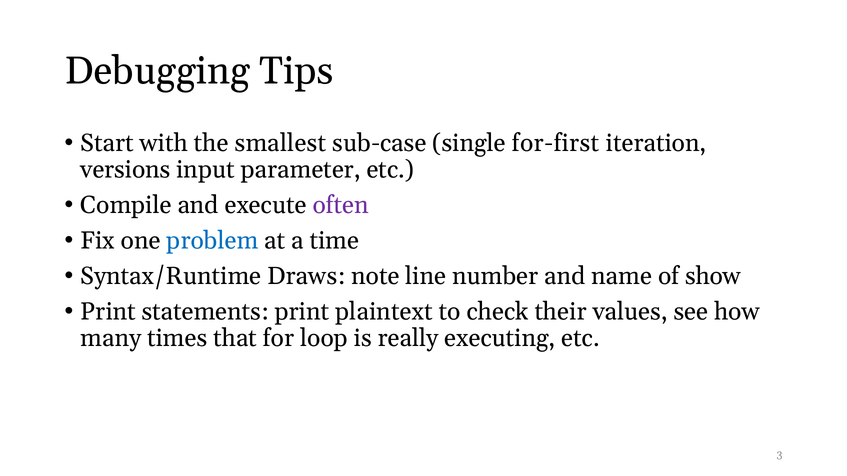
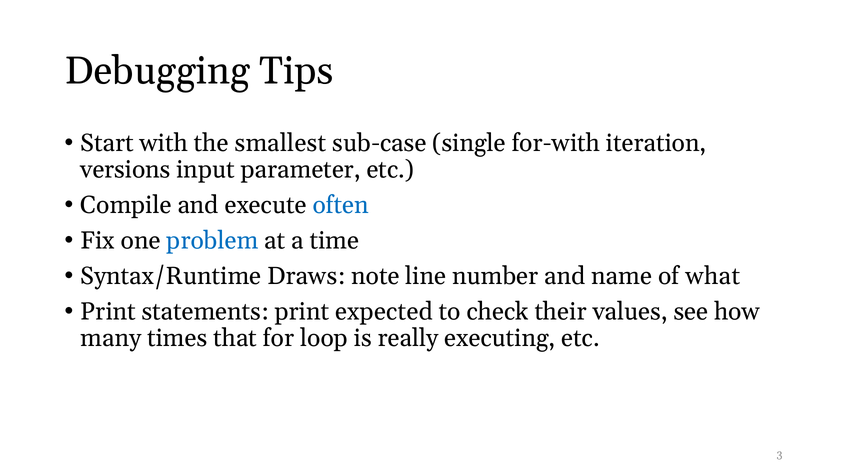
for-first: for-first -> for-with
often colour: purple -> blue
show: show -> what
plaintext: plaintext -> expected
